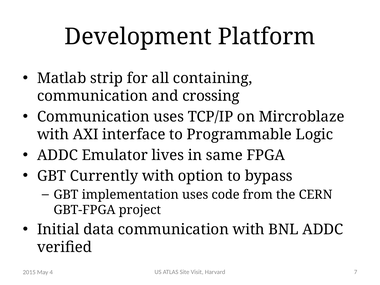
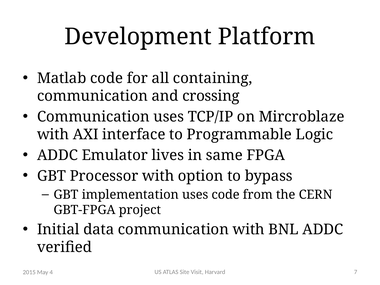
Matlab strip: strip -> code
Currently: Currently -> Processor
